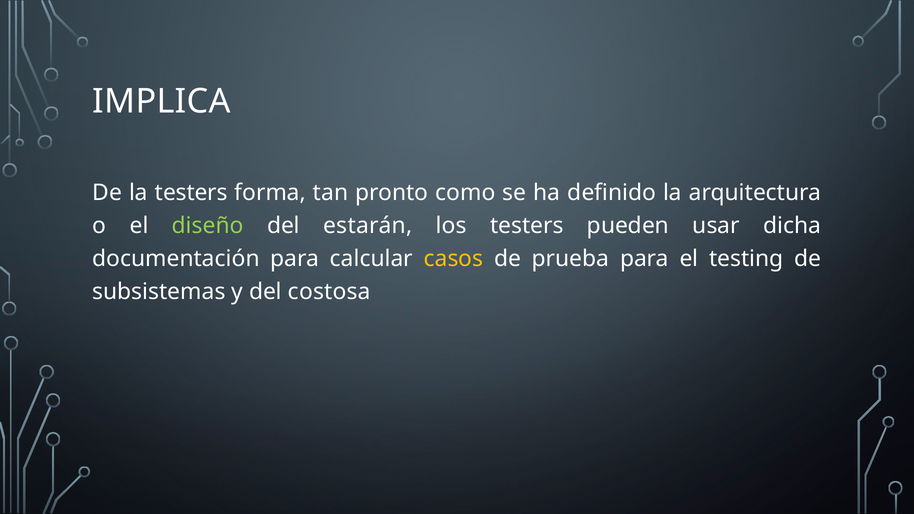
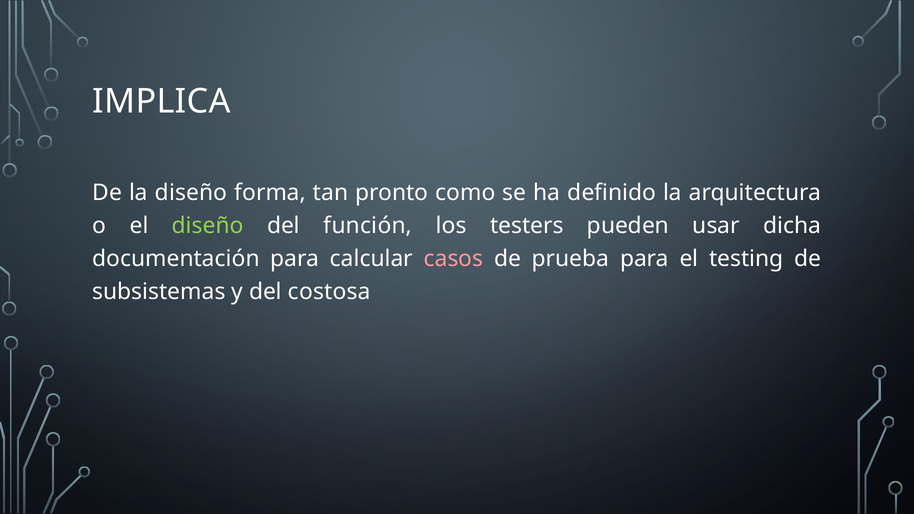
la testers: testers -> diseño
estarán: estarán -> función
casos colour: yellow -> pink
